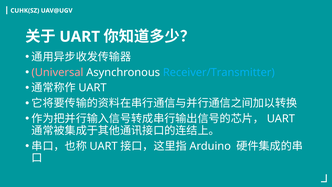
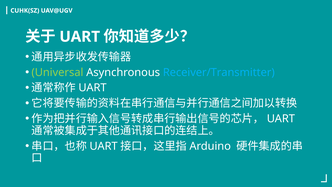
Universal colour: pink -> light green
